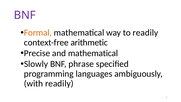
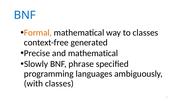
BNF at (25, 15) colour: purple -> blue
to readily: readily -> classes
arithmetic: arithmetic -> generated
with readily: readily -> classes
